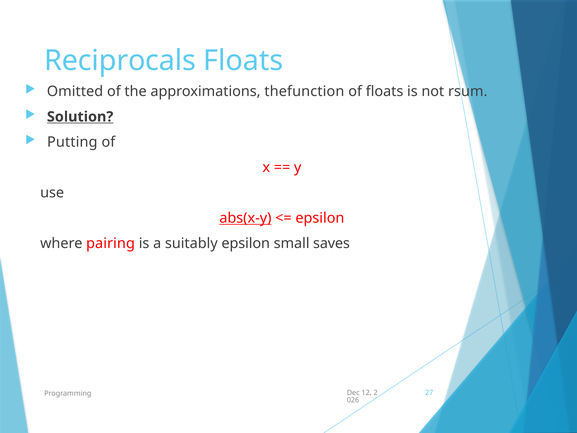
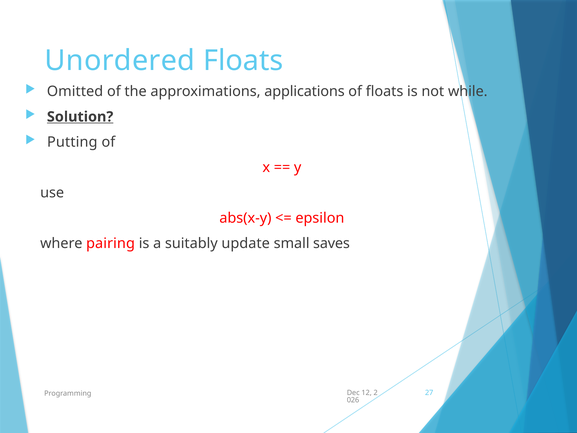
Reciprocals: Reciprocals -> Unordered
thefunction: thefunction -> applications
rsum: rsum -> while
abs(x-y underline: present -> none
suitably epsilon: epsilon -> update
